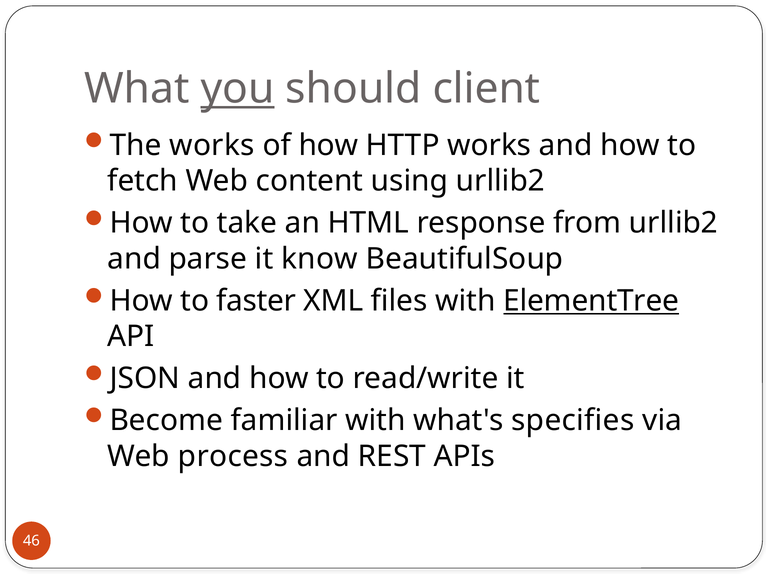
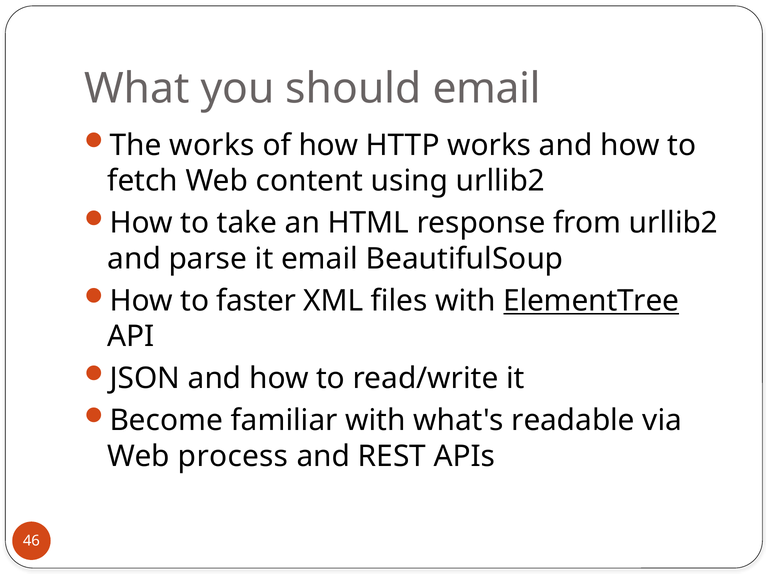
you underline: present -> none
should client: client -> email
it know: know -> email
specifies: specifies -> readable
